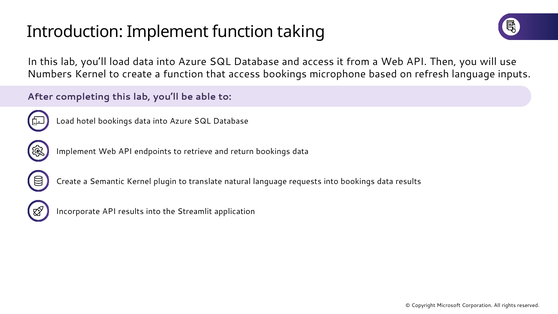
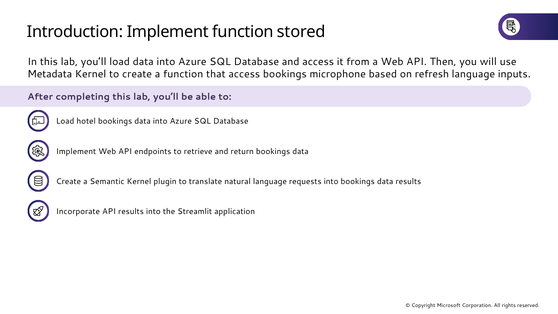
taking: taking -> stored
Numbers: Numbers -> Metadata
